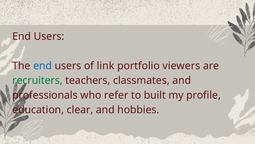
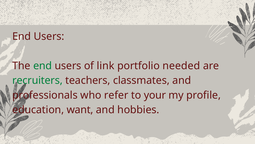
end at (43, 66) colour: blue -> green
viewers: viewers -> needed
built: built -> your
clear: clear -> want
